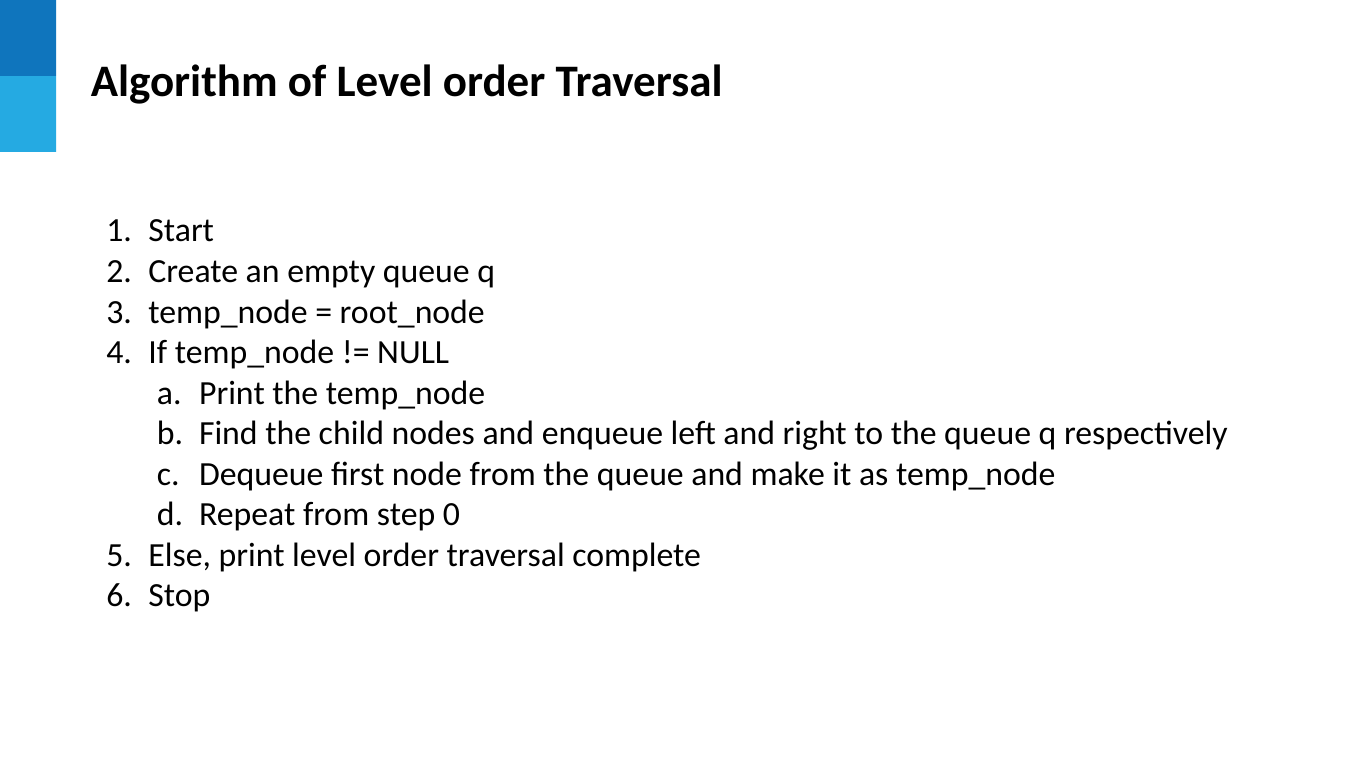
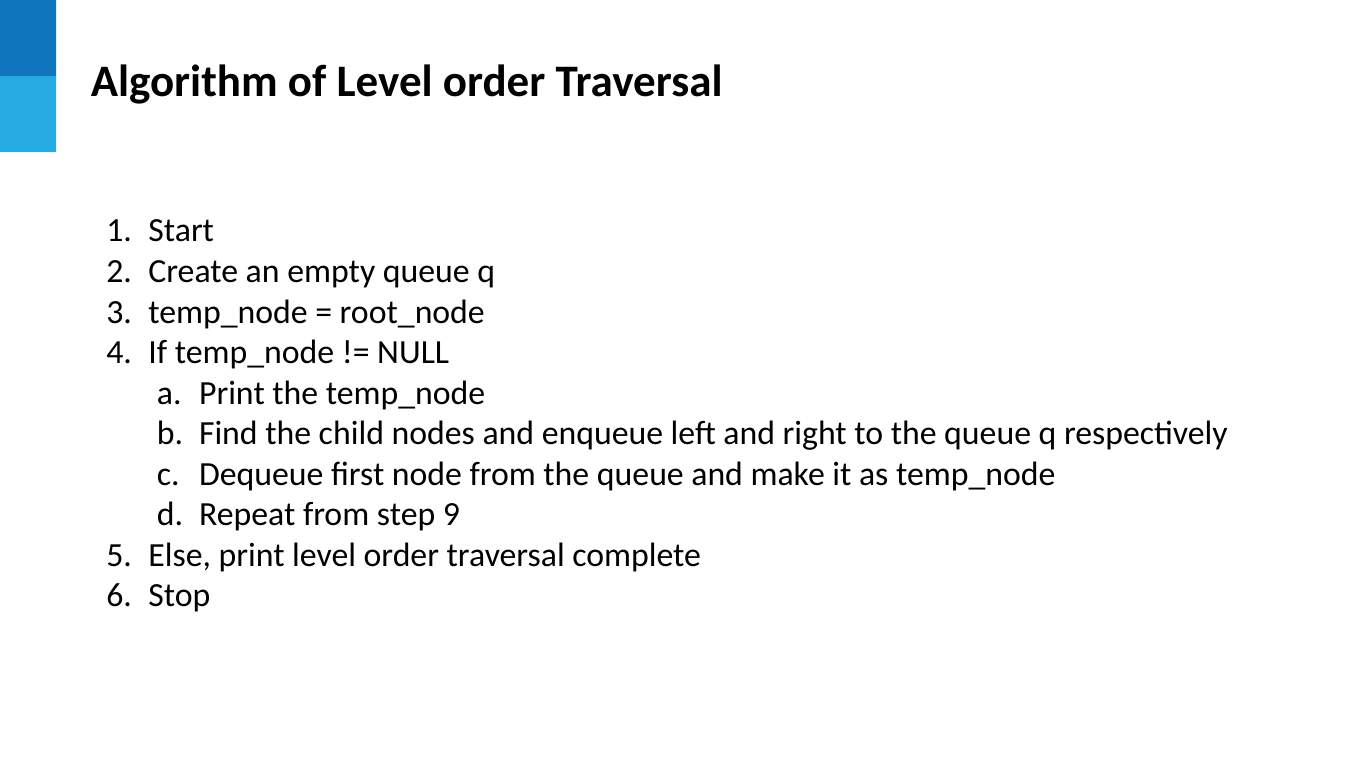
0: 0 -> 9
